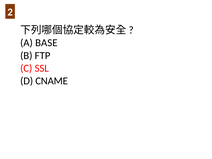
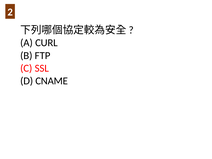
BASE: BASE -> CURL
